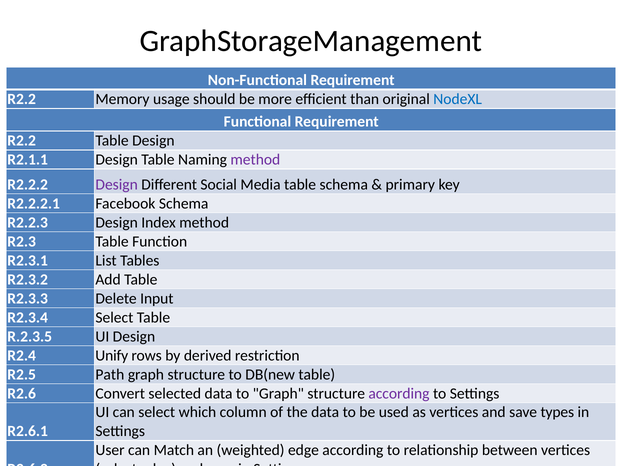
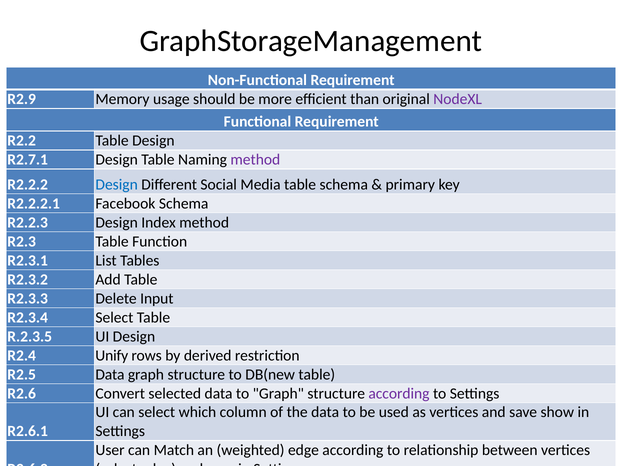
R2.2 at (22, 99): R2.2 -> R2.9
NodeXL colour: blue -> purple
R2.1.1: R2.1.1 -> R2.7.1
Design at (117, 185) colour: purple -> blue
R2.5 Path: Path -> Data
types: types -> show
